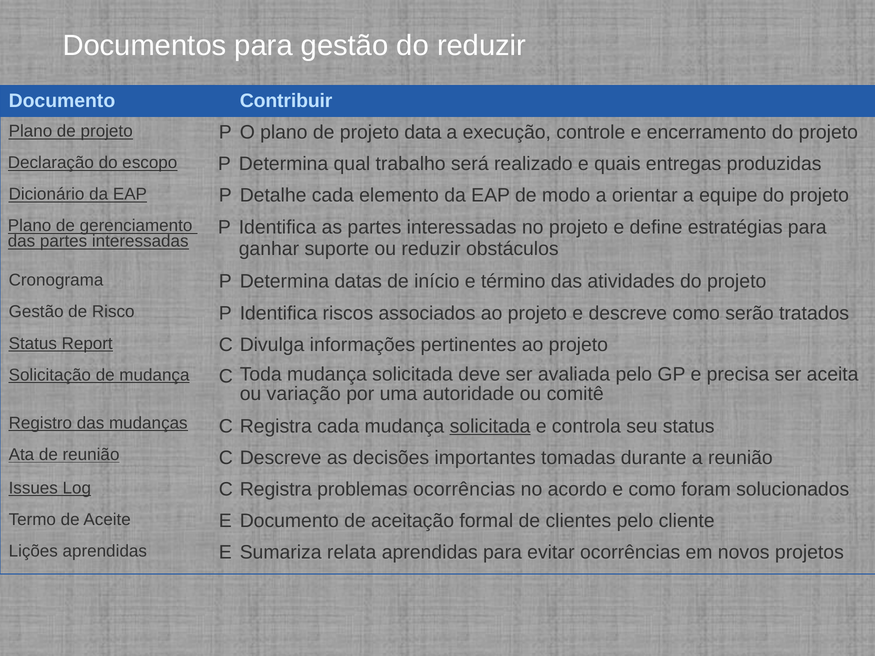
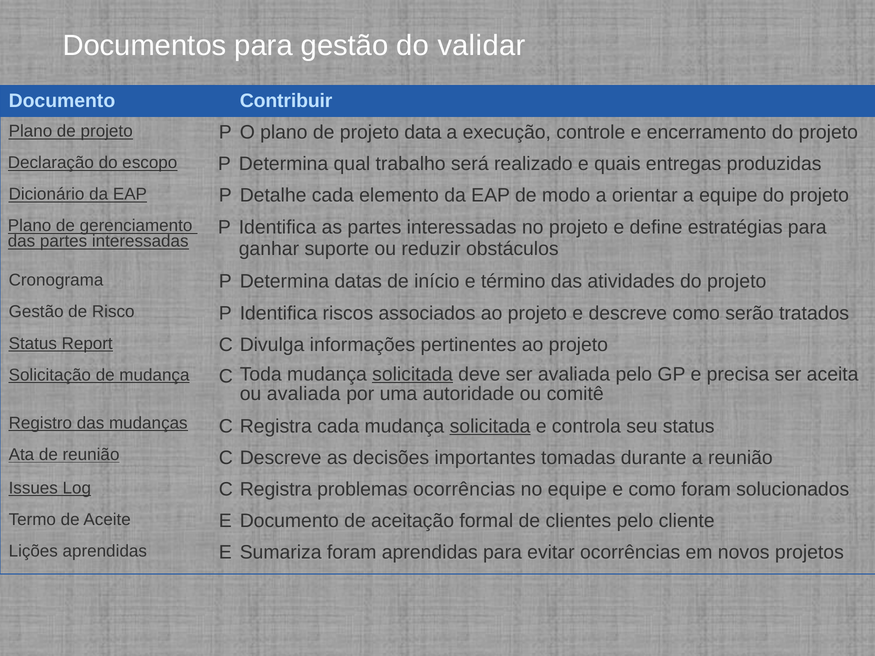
do reduzir: reduzir -> validar
solicitada at (413, 374) underline: none -> present
ou variação: variação -> avaliada
no acordo: acordo -> equipe
Sumariza relata: relata -> foram
